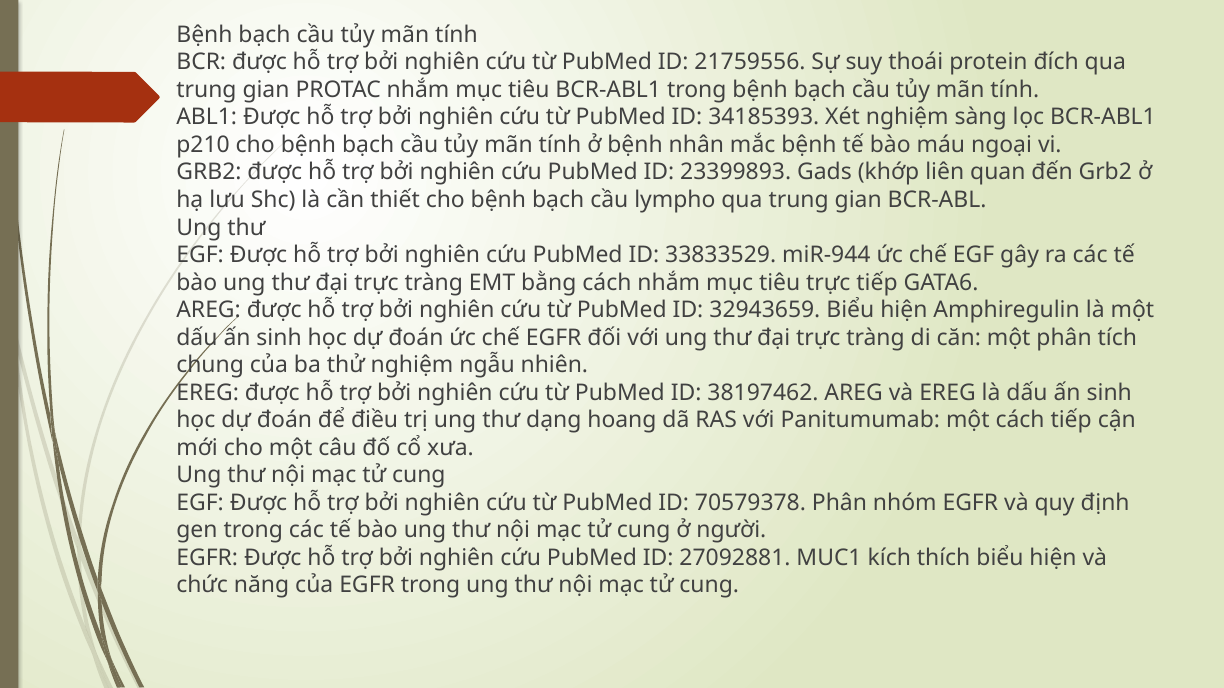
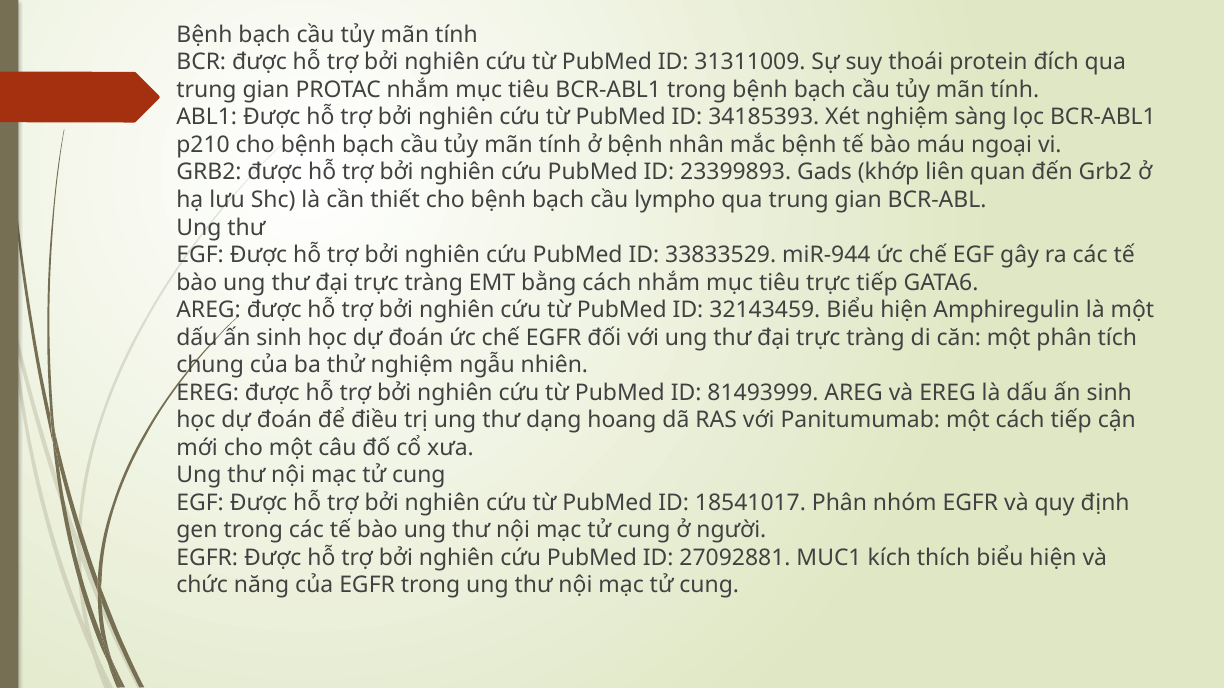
21759556: 21759556 -> 31311009
32943659: 32943659 -> 32143459
38197462: 38197462 -> 81493999
70579378: 70579378 -> 18541017
